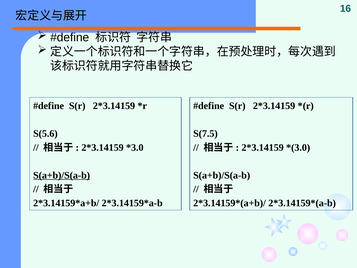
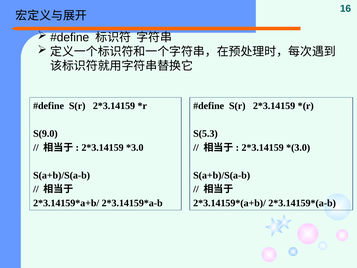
S(5.6: S(5.6 -> S(9.0
S(7.5: S(7.5 -> S(5.3
S(a+b)/S(a-b at (62, 175) underline: present -> none
